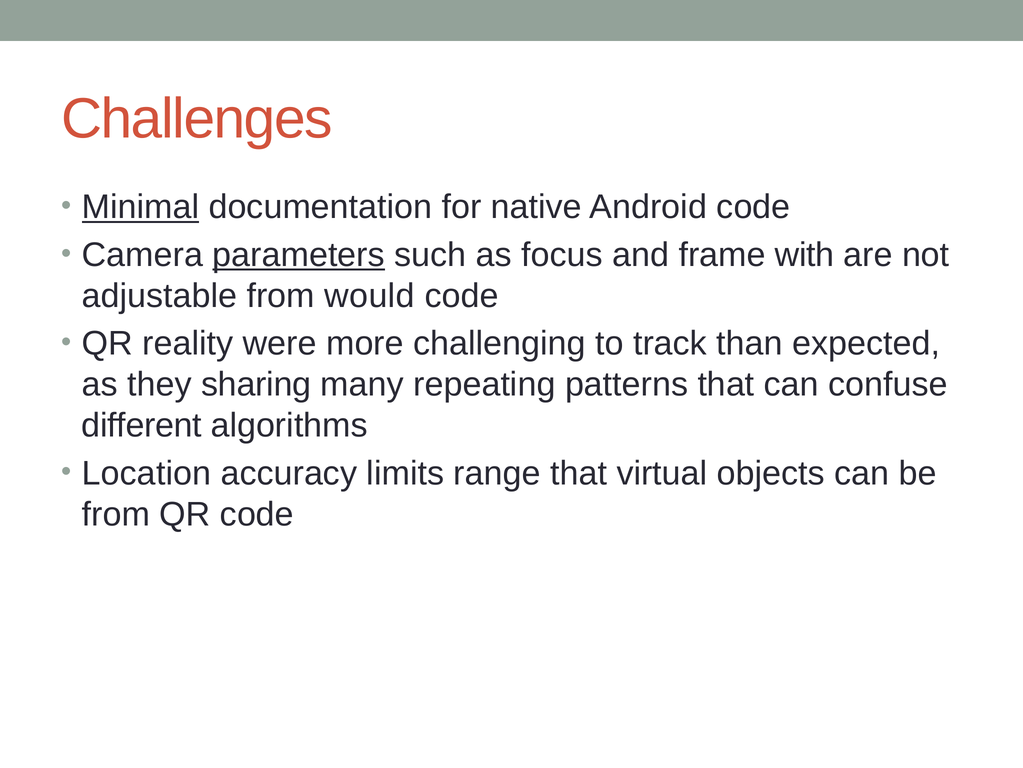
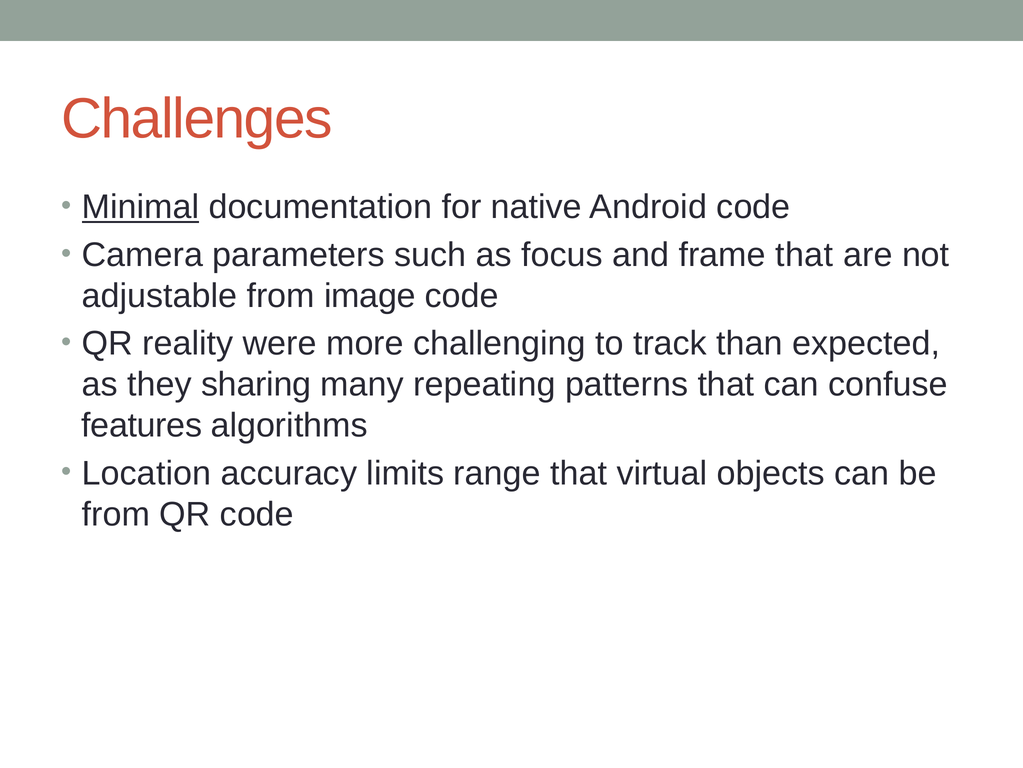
parameters underline: present -> none
frame with: with -> that
would: would -> image
different: different -> features
